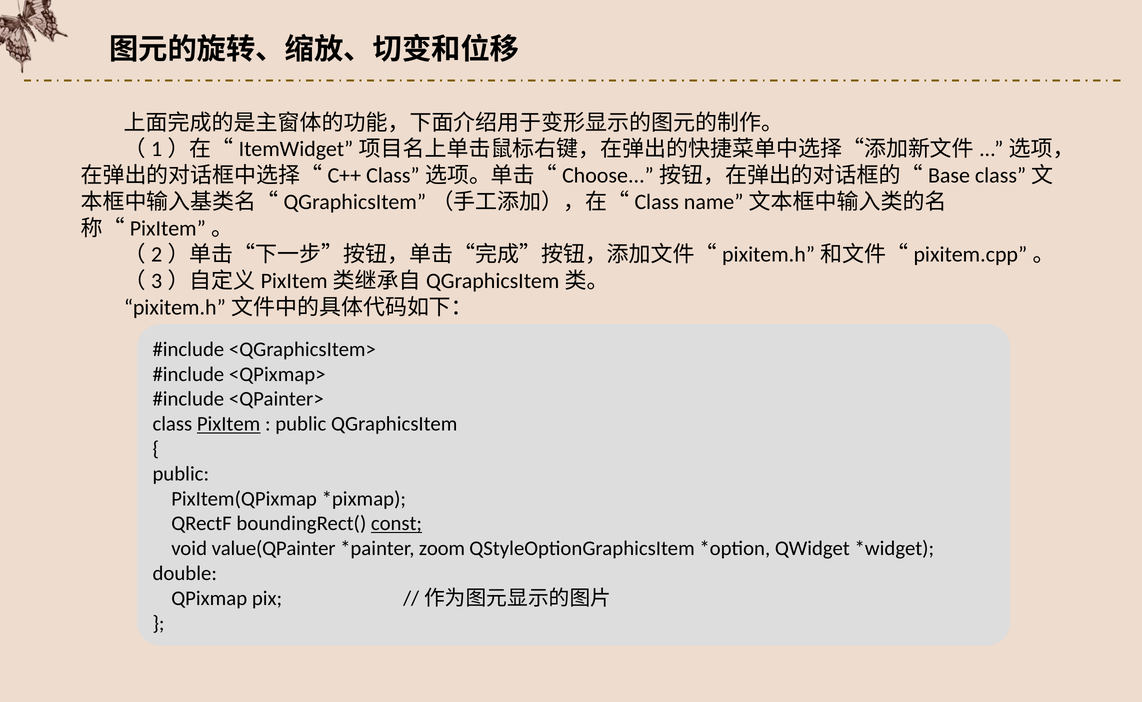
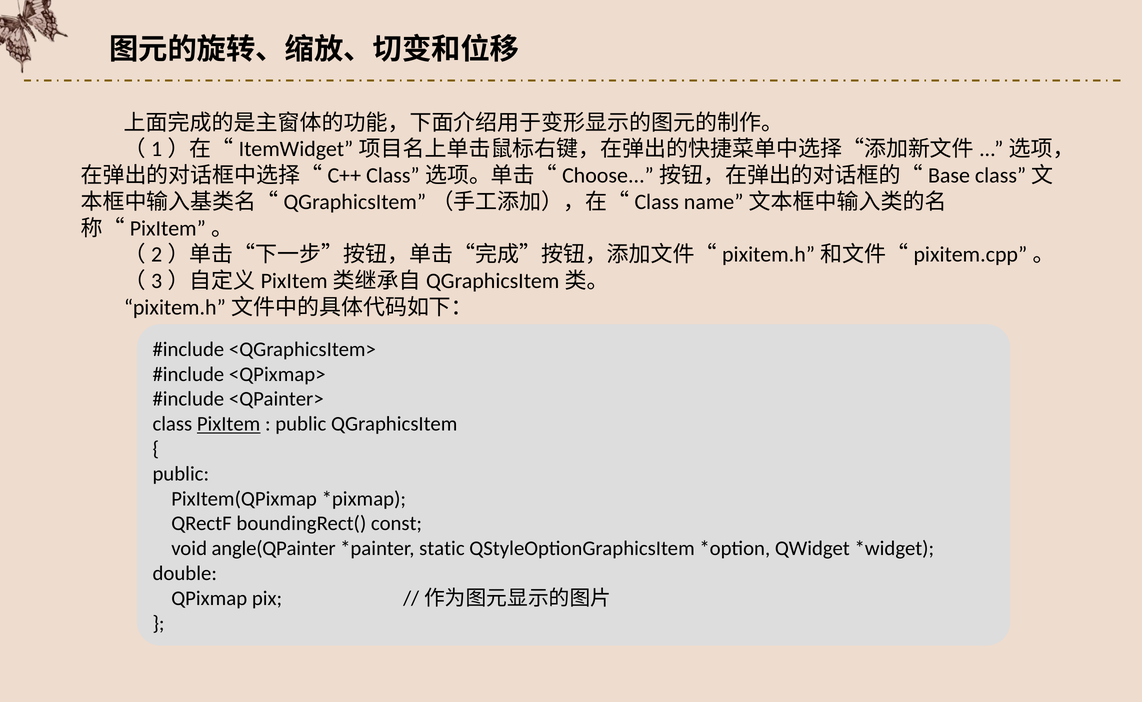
const underline: present -> none
value(QPainter: value(QPainter -> angle(QPainter
zoom: zoom -> static
